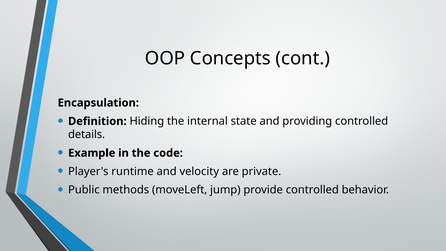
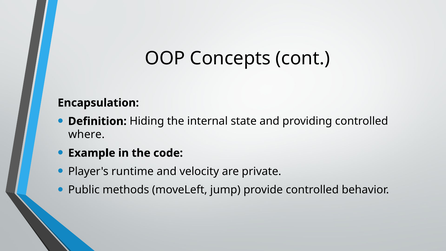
details: details -> where
